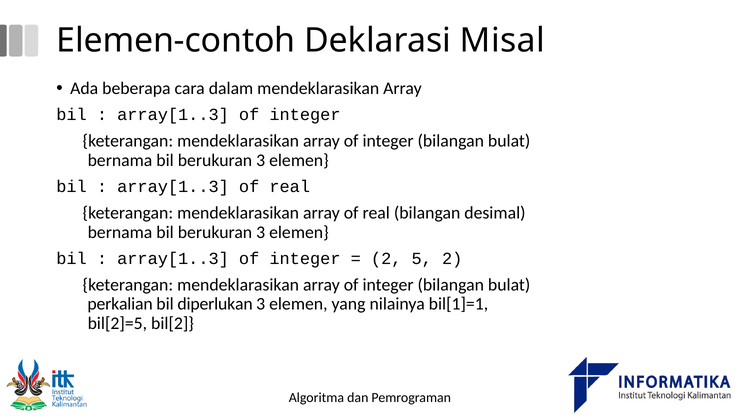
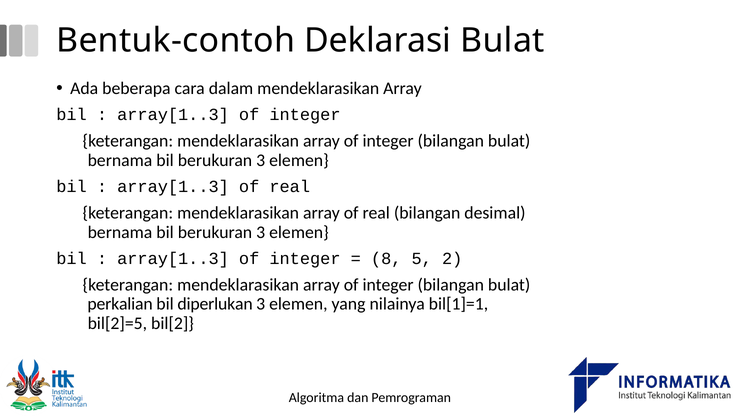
Elemen-contoh: Elemen-contoh -> Bentuk-contoh
Deklarasi Misal: Misal -> Bulat
2 at (386, 259): 2 -> 8
